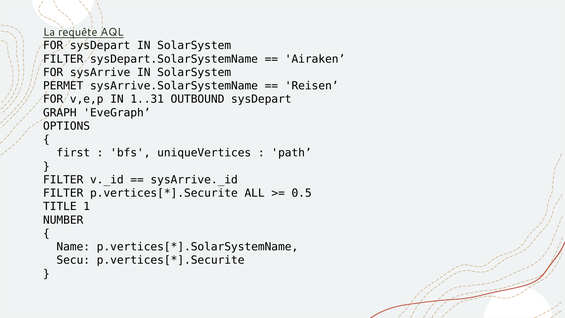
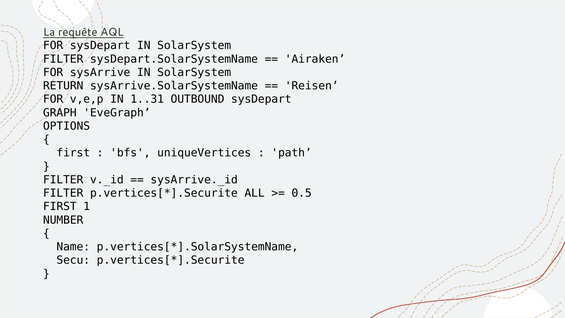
PERMET: PERMET -> RETURN
TITLE at (60, 206): TITLE -> FIRST
